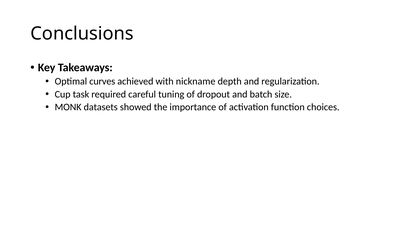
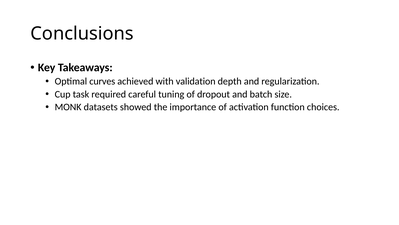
nickname: nickname -> validation
